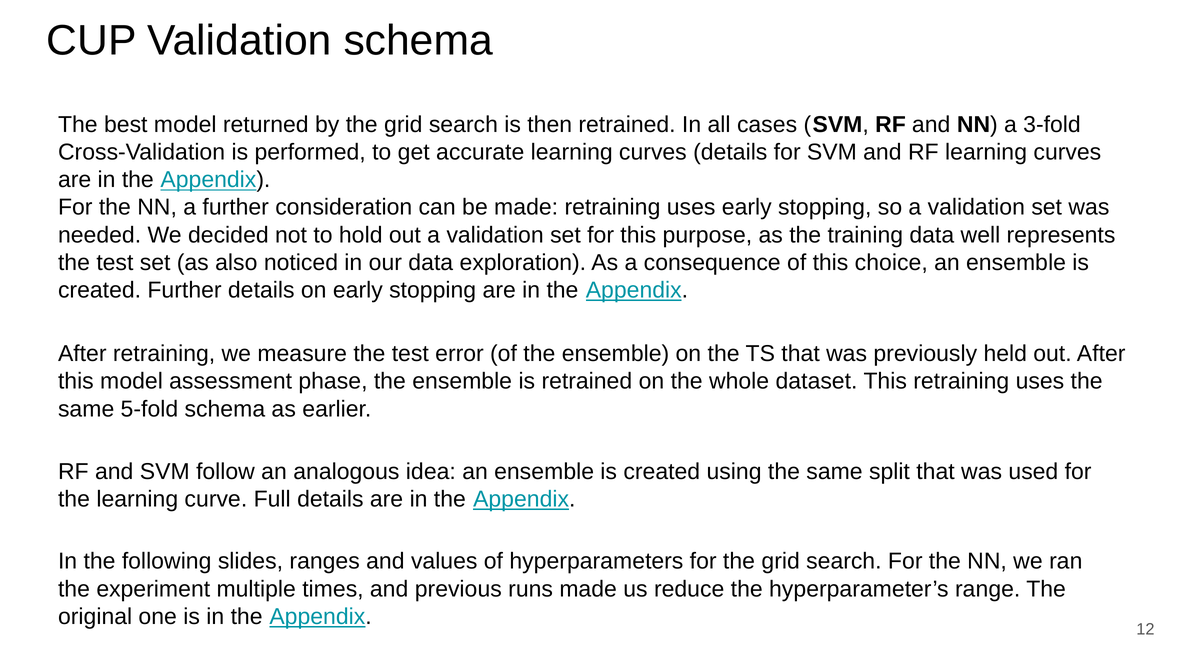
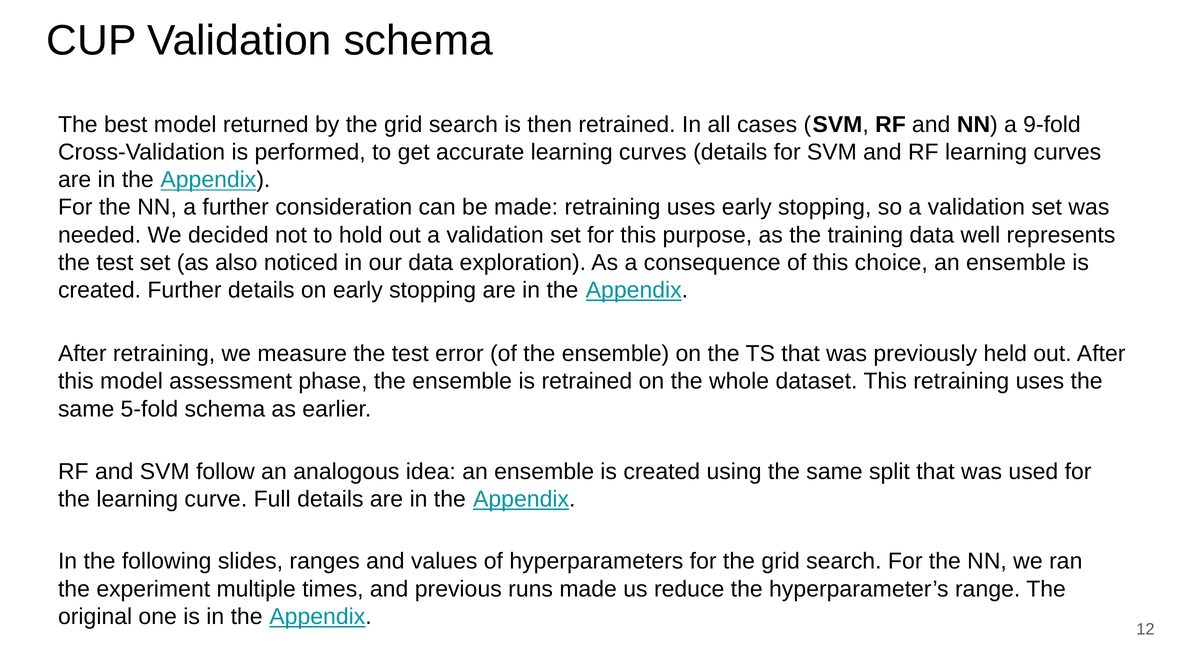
3-fold: 3-fold -> 9-fold
